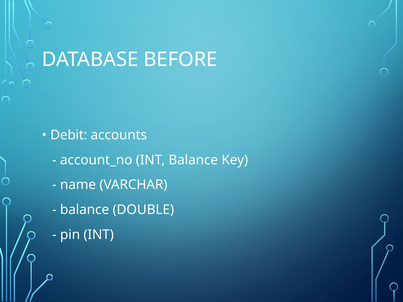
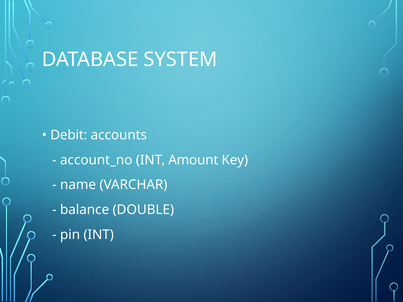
BEFORE: BEFORE -> SYSTEM
INT Balance: Balance -> Amount
